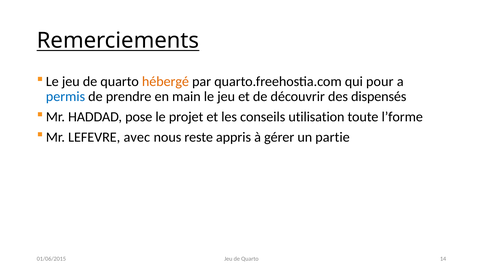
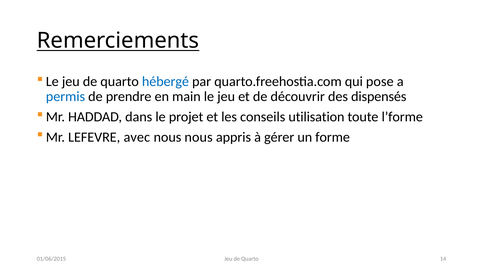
hébergé colour: orange -> blue
pour: pour -> pose
pose: pose -> dans
nous reste: reste -> nous
partie: partie -> forme
